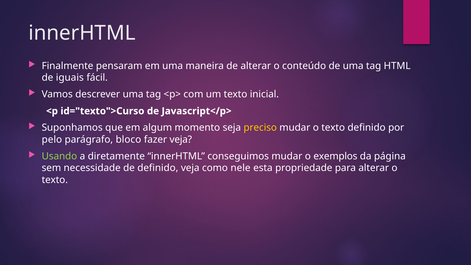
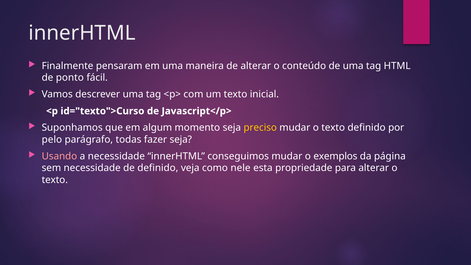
iguais: iguais -> ponto
bloco: bloco -> todas
fazer veja: veja -> seja
Usando colour: light green -> pink
a diretamente: diretamente -> necessidade
